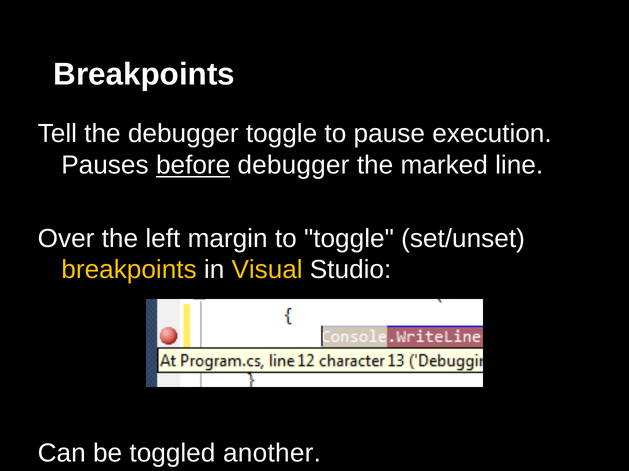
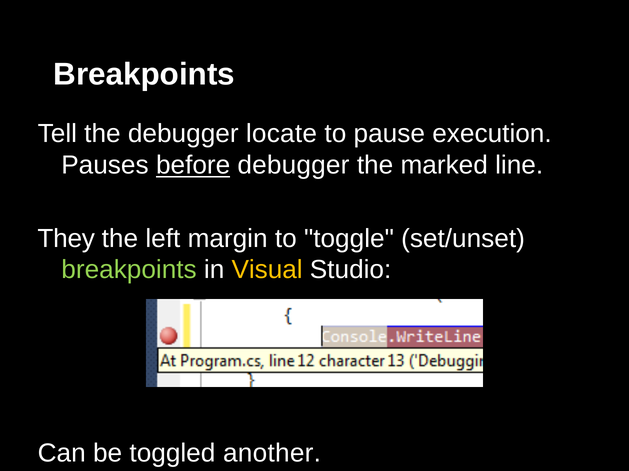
debugger toggle: toggle -> locate
Over: Over -> They
breakpoints at (129, 270) colour: yellow -> light green
